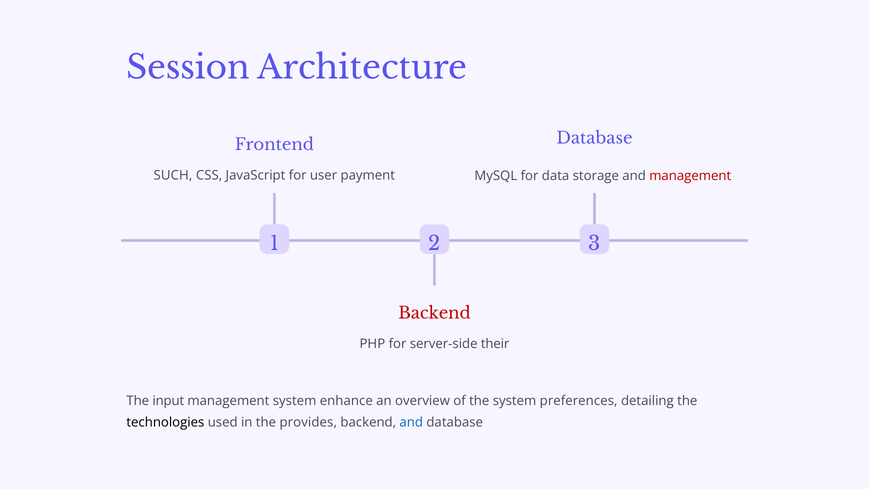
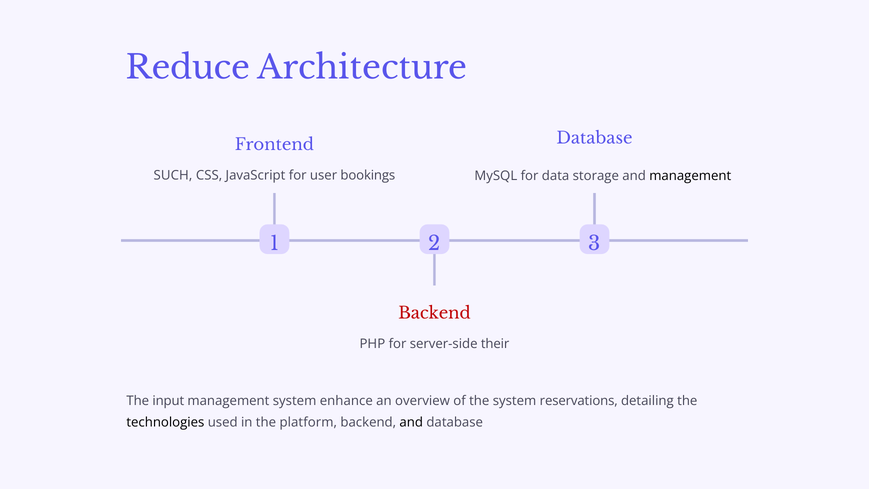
Session: Session -> Reduce
payment: payment -> bookings
management at (690, 176) colour: red -> black
preferences: preferences -> reservations
provides: provides -> platform
and at (411, 422) colour: blue -> black
